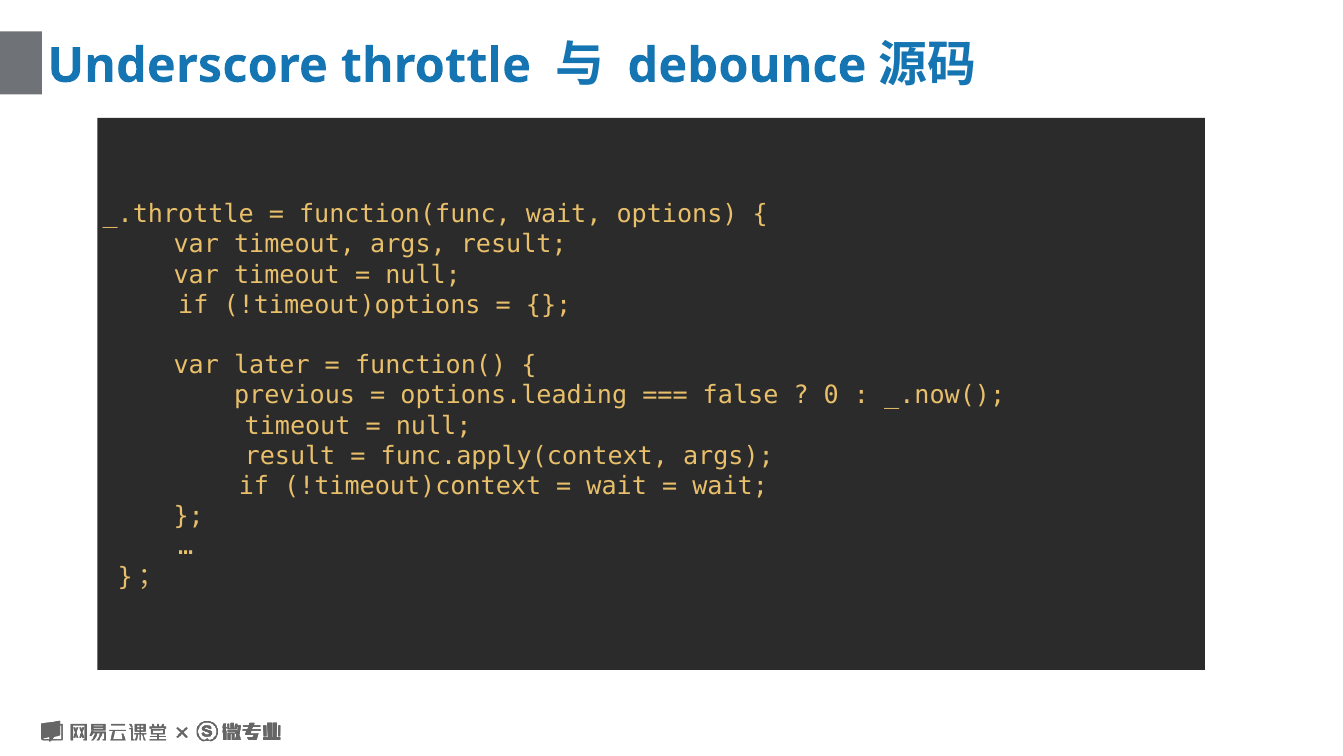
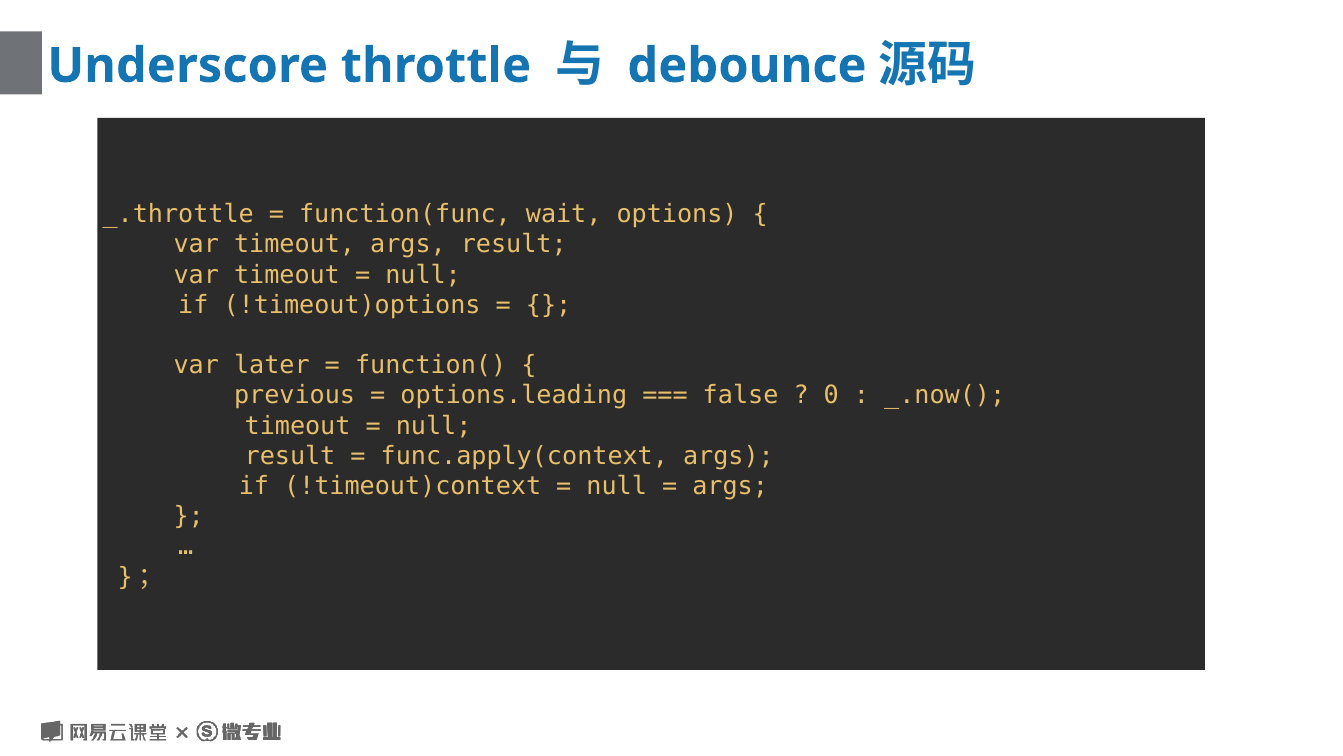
wait at (617, 486): wait -> null
wait at (730, 486): wait -> args
